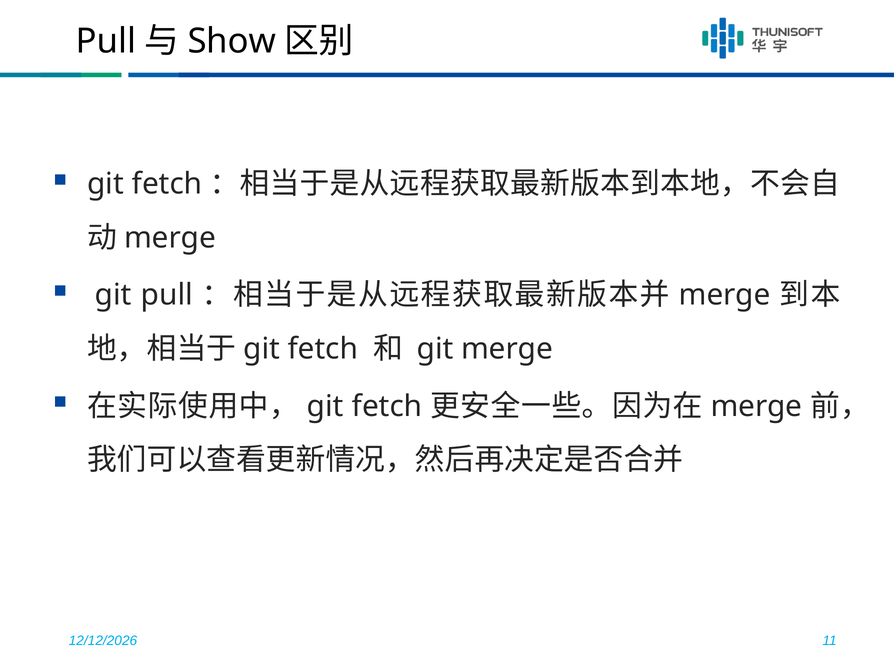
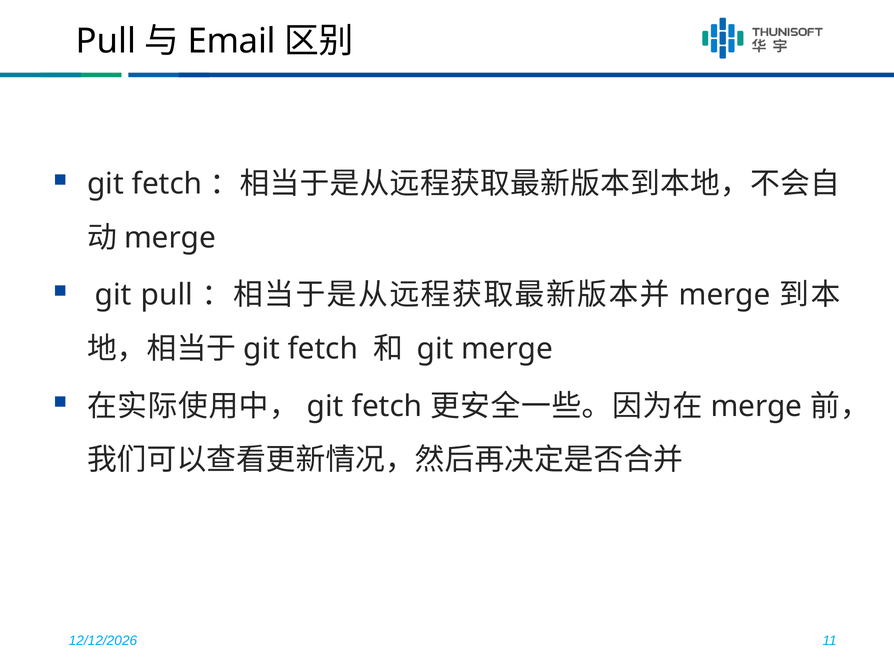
Show: Show -> Email
